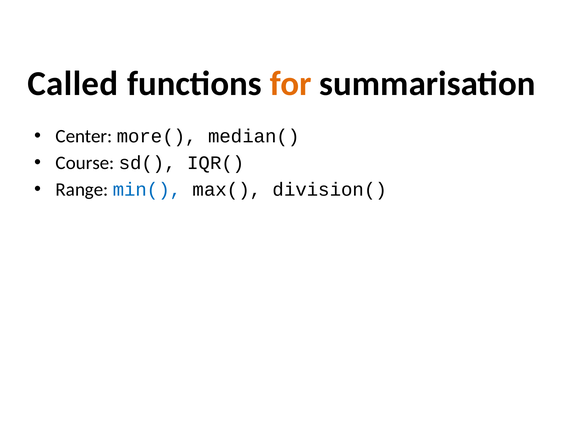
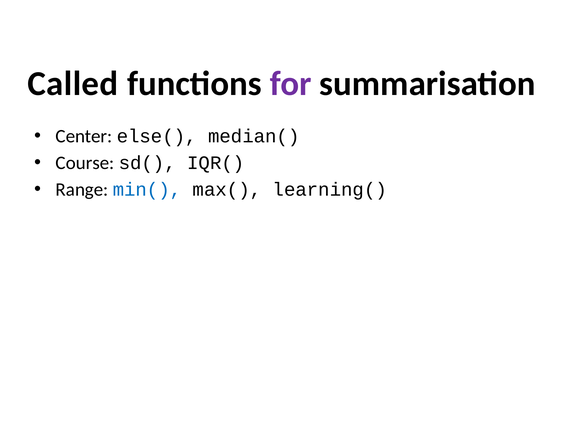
for colour: orange -> purple
more(: more( -> else(
division(: division( -> learning(
